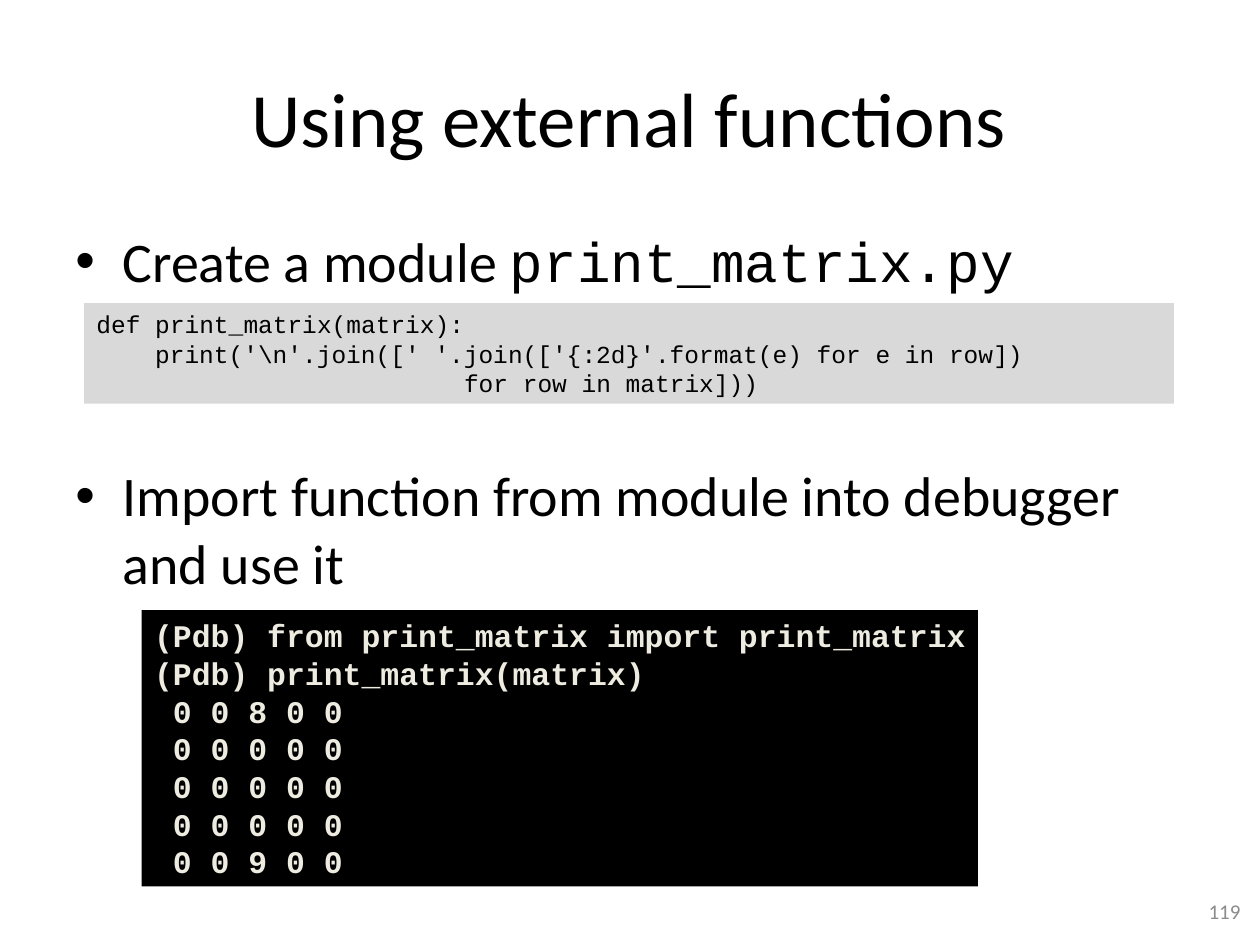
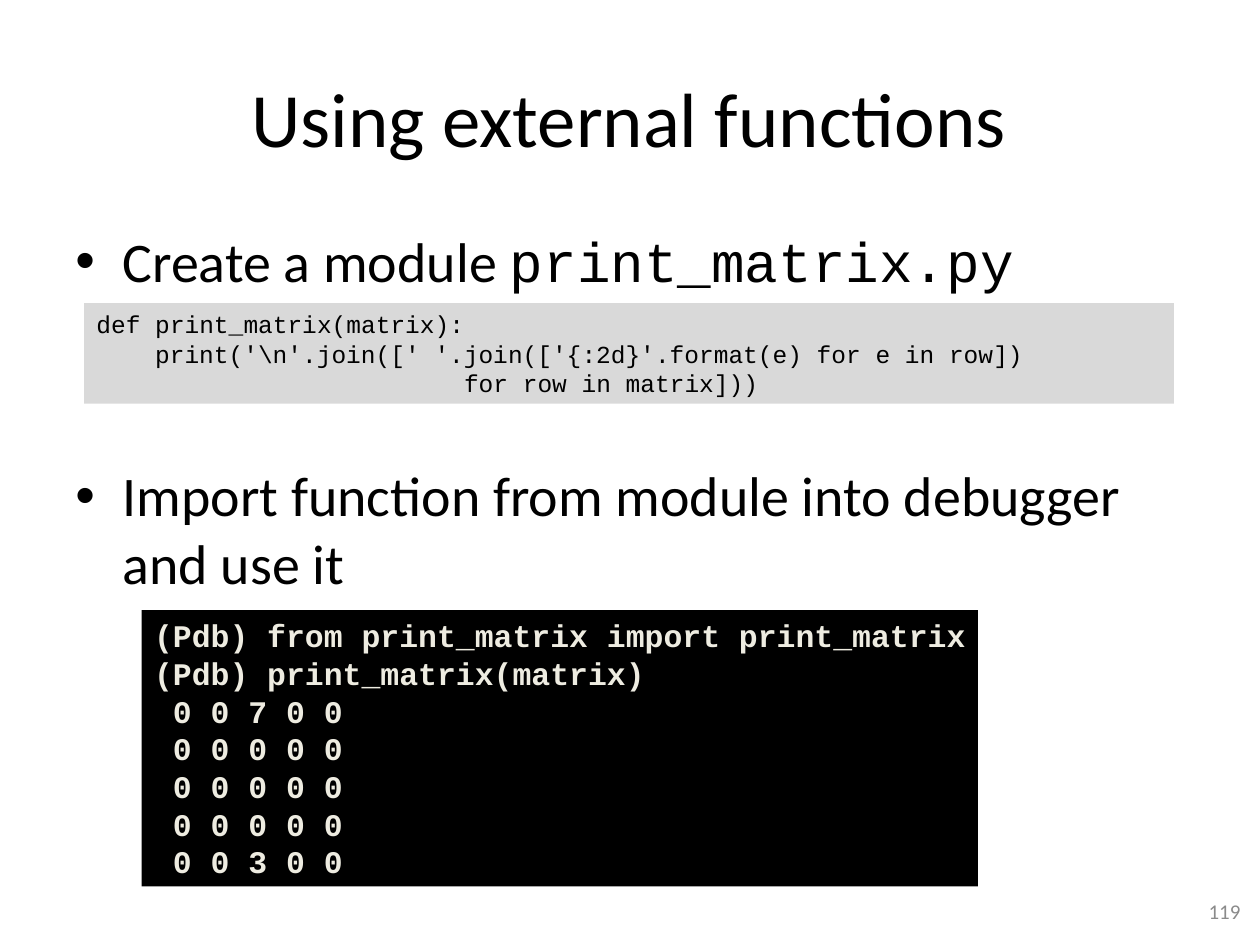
8: 8 -> 7
9: 9 -> 3
